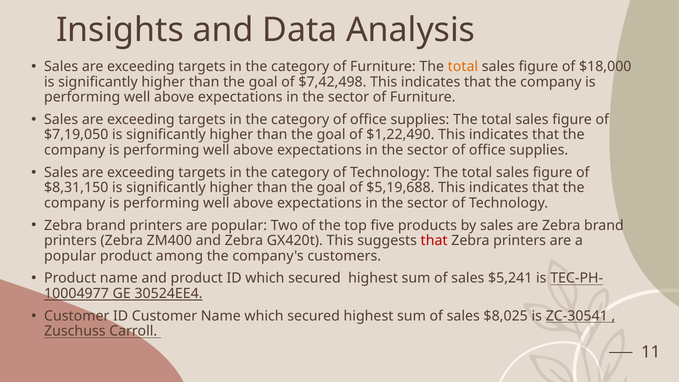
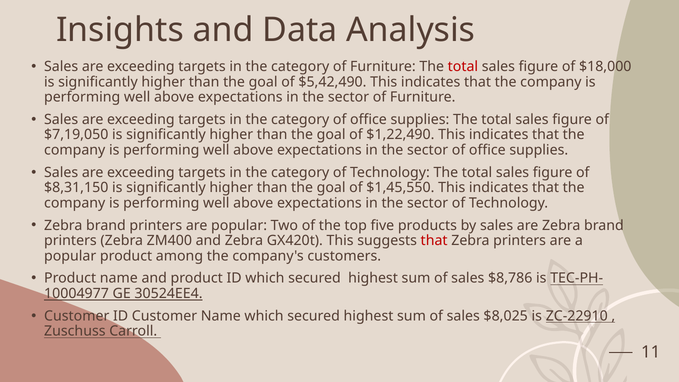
total at (463, 67) colour: orange -> red
$7,42,498: $7,42,498 -> $5,42,490
$5,19,688: $5,19,688 -> $1,45,550
$5,241: $5,241 -> $8,786
ZC-30541: ZC-30541 -> ZC-22910
